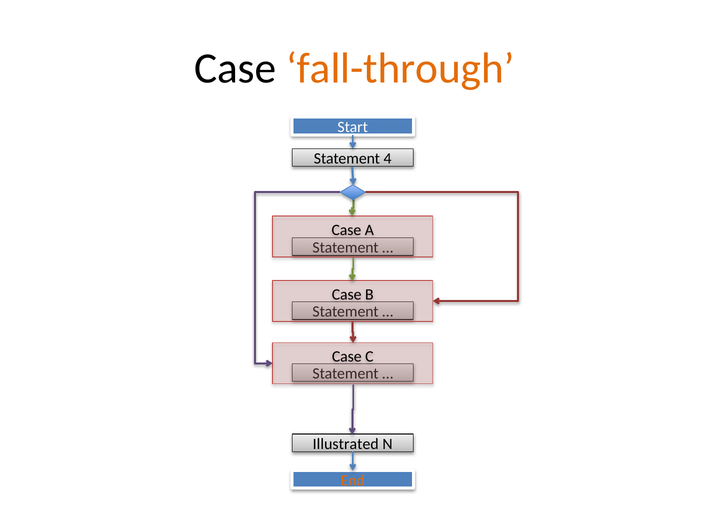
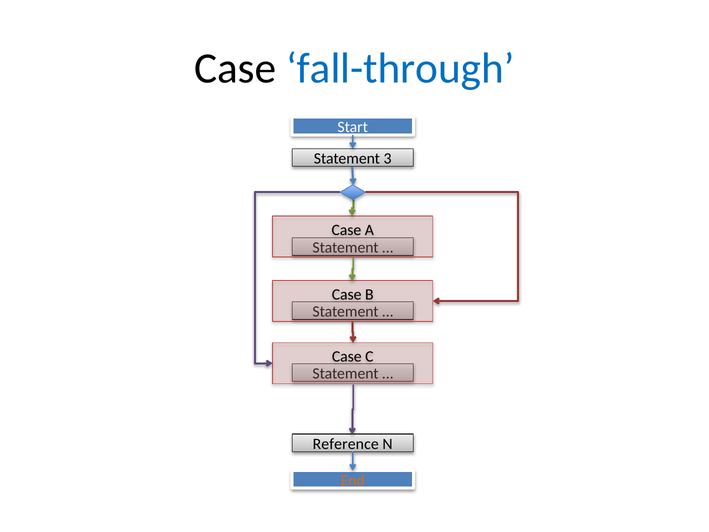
fall-through colour: orange -> blue
4: 4 -> 3
Illustrated: Illustrated -> Reference
